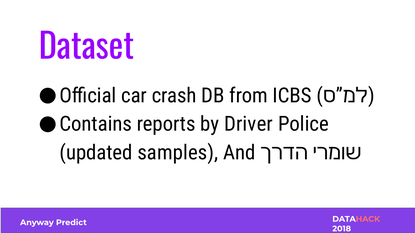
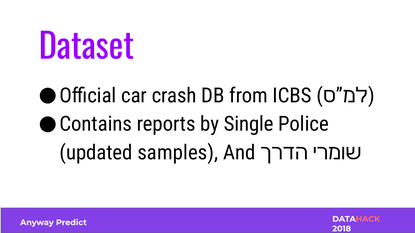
Driver: Driver -> Single
